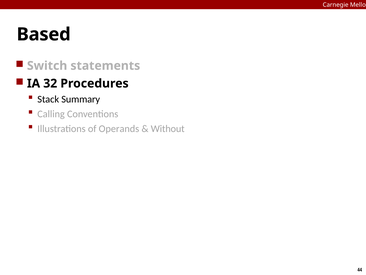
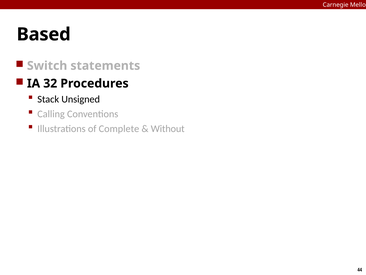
Summary: Summary -> Unsigned
Operands: Operands -> Complete
